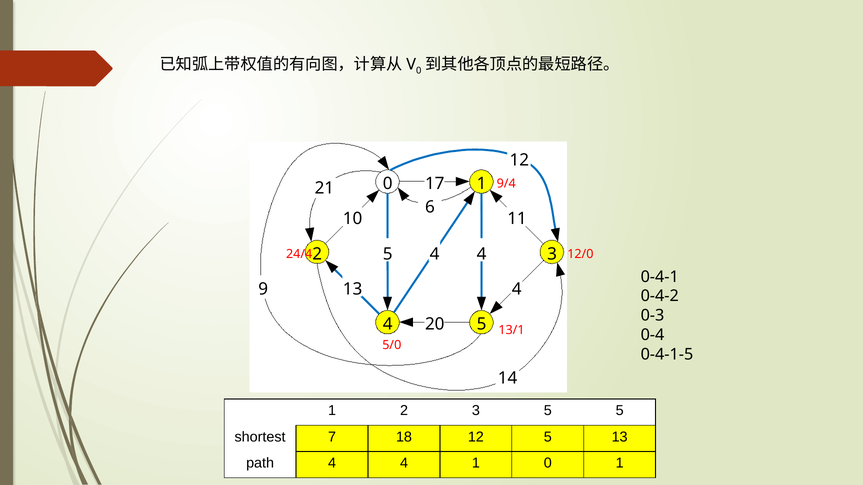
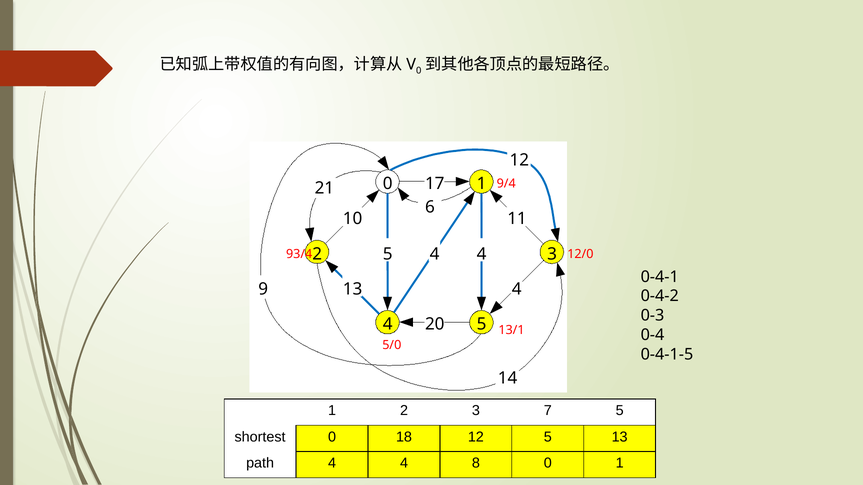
24/4: 24/4 -> 93/4
3 5: 5 -> 7
shortest 7: 7 -> 0
4 1: 1 -> 8
